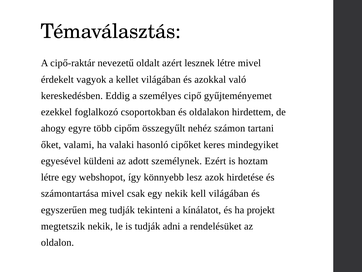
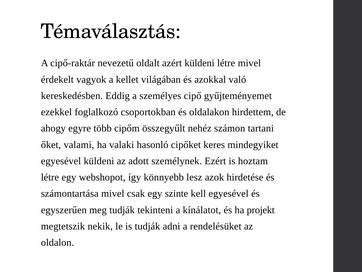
azért lesznek: lesznek -> küldeni
egy nekik: nekik -> szinte
kell világában: világában -> egyesével
